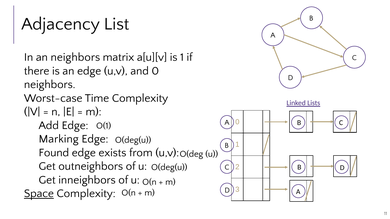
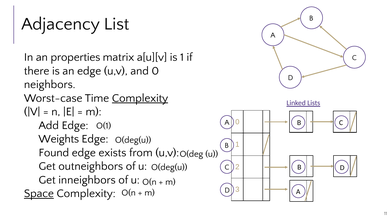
an neighbors: neighbors -> properties
Complexity at (140, 98) underline: none -> present
Marking: Marking -> Weights
